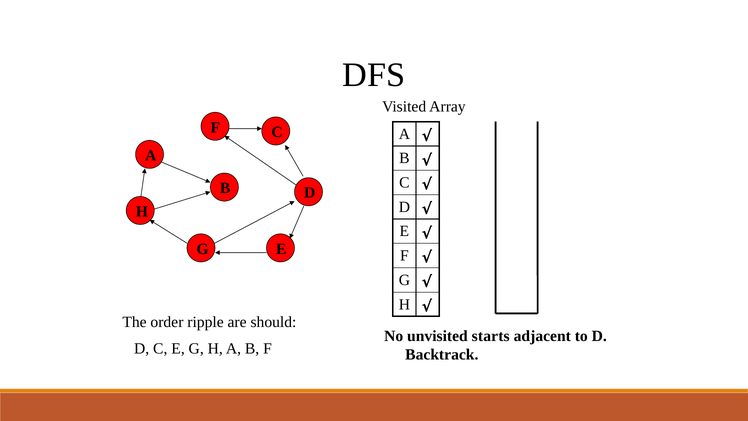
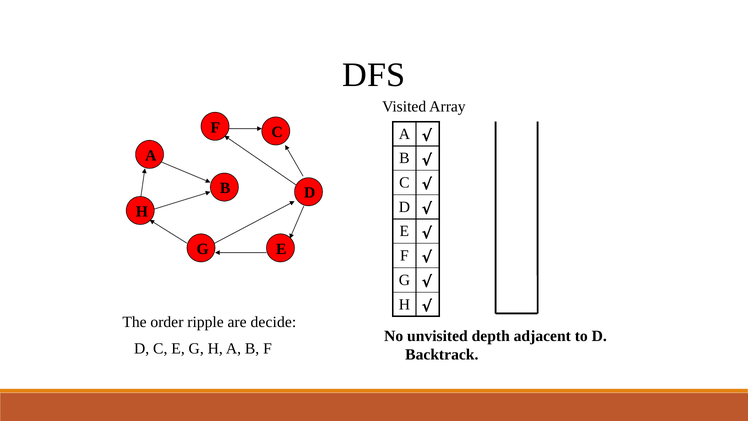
should: should -> decide
starts: starts -> depth
